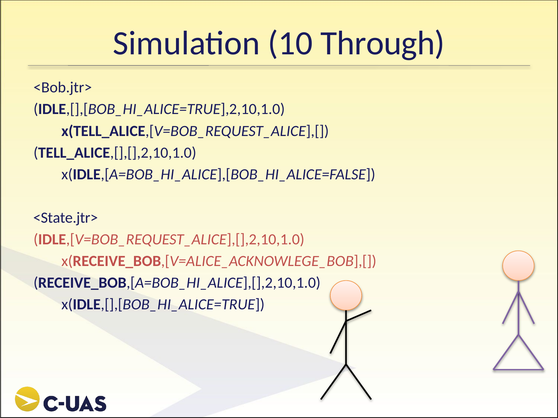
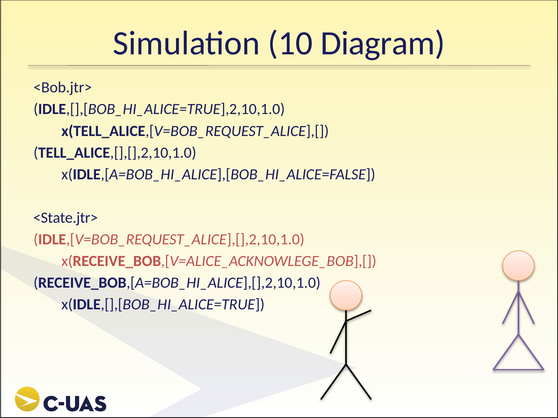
Through: Through -> Diagram
